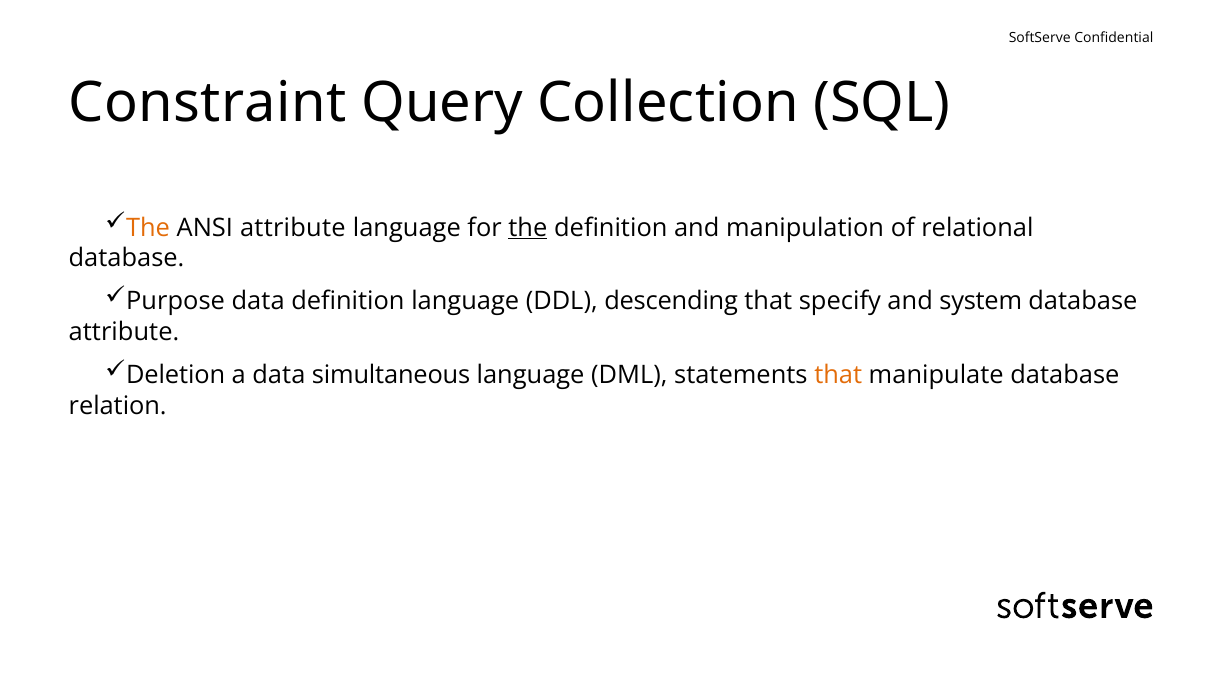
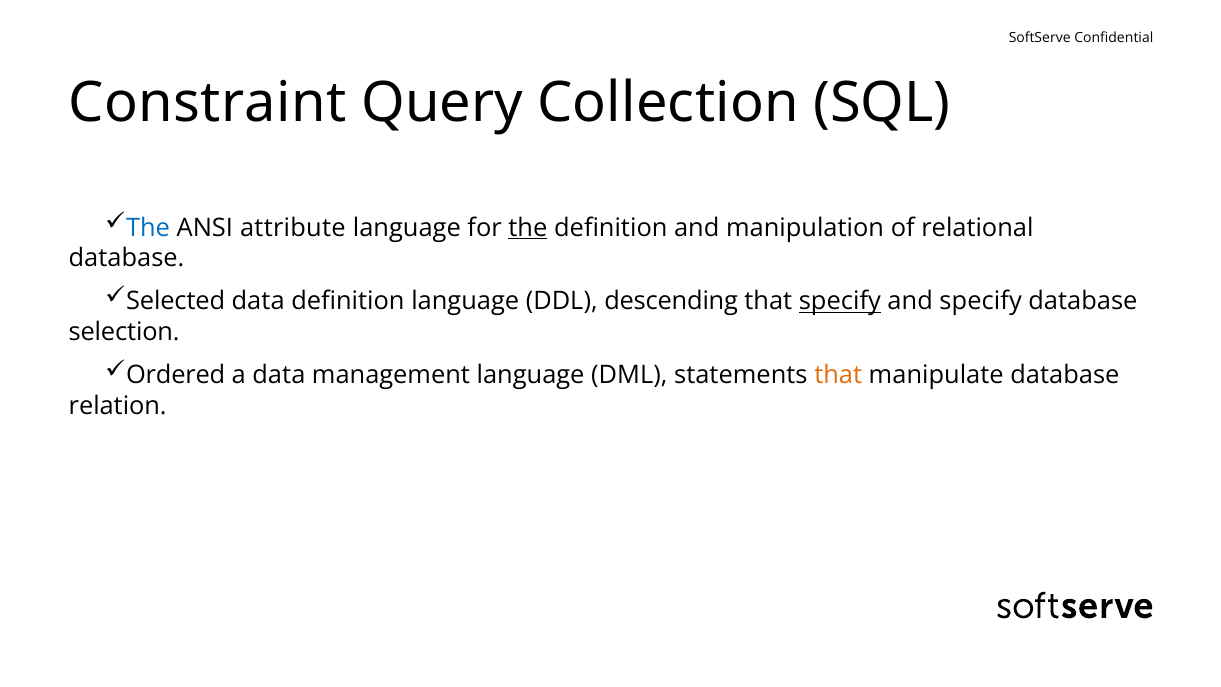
The at (148, 228) colour: orange -> blue
Purpose: Purpose -> Selected
specify at (840, 301) underline: none -> present
and system: system -> specify
attribute at (124, 332): attribute -> selection
Deletion: Deletion -> Ordered
simultaneous: simultaneous -> management
